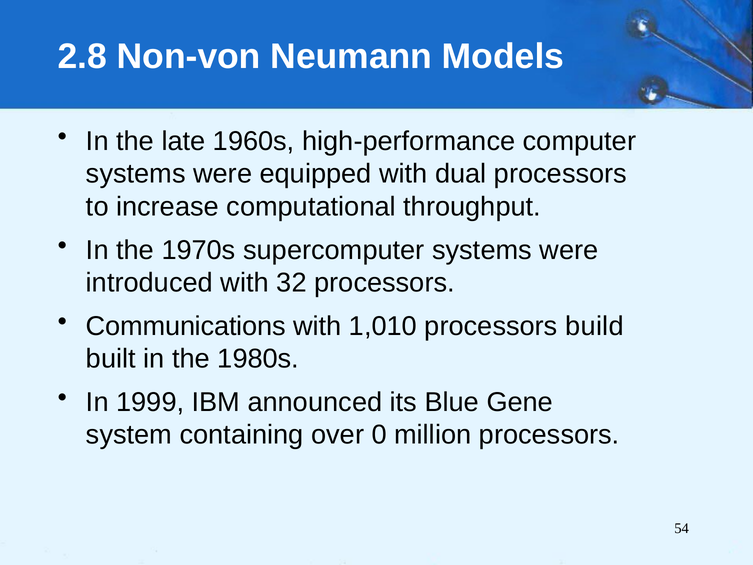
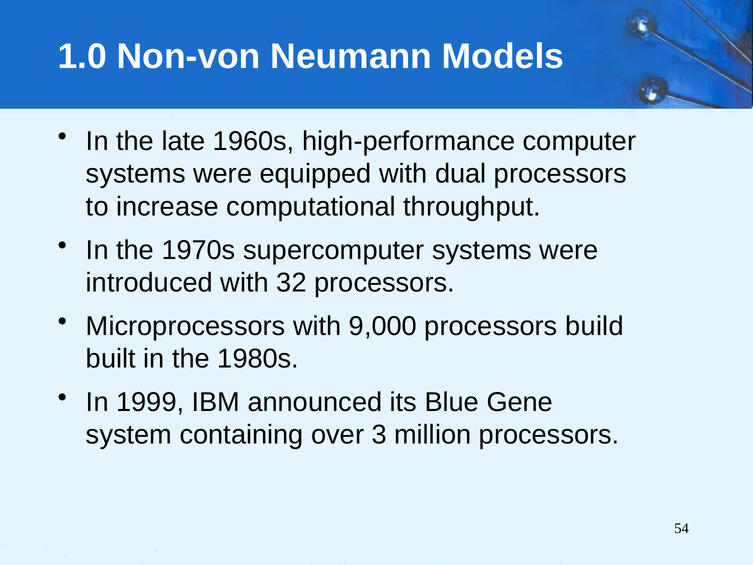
2.8: 2.8 -> 1.0
Communications: Communications -> Microprocessors
1,010: 1,010 -> 9,000
0: 0 -> 3
